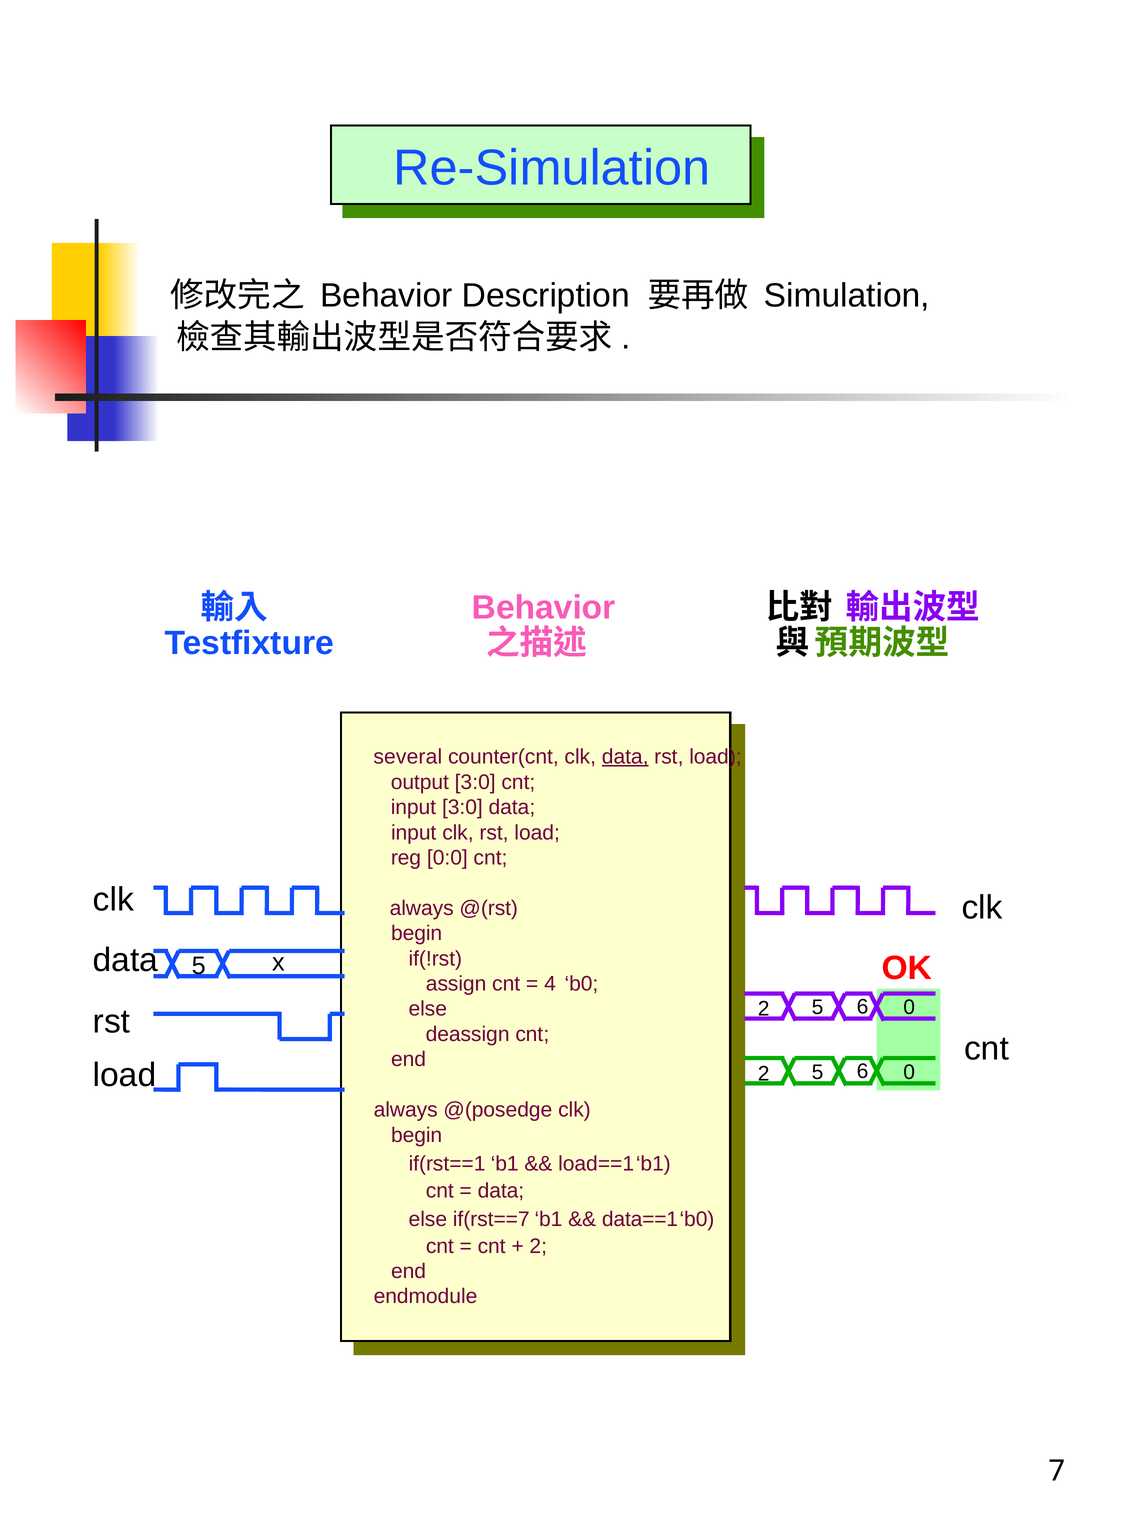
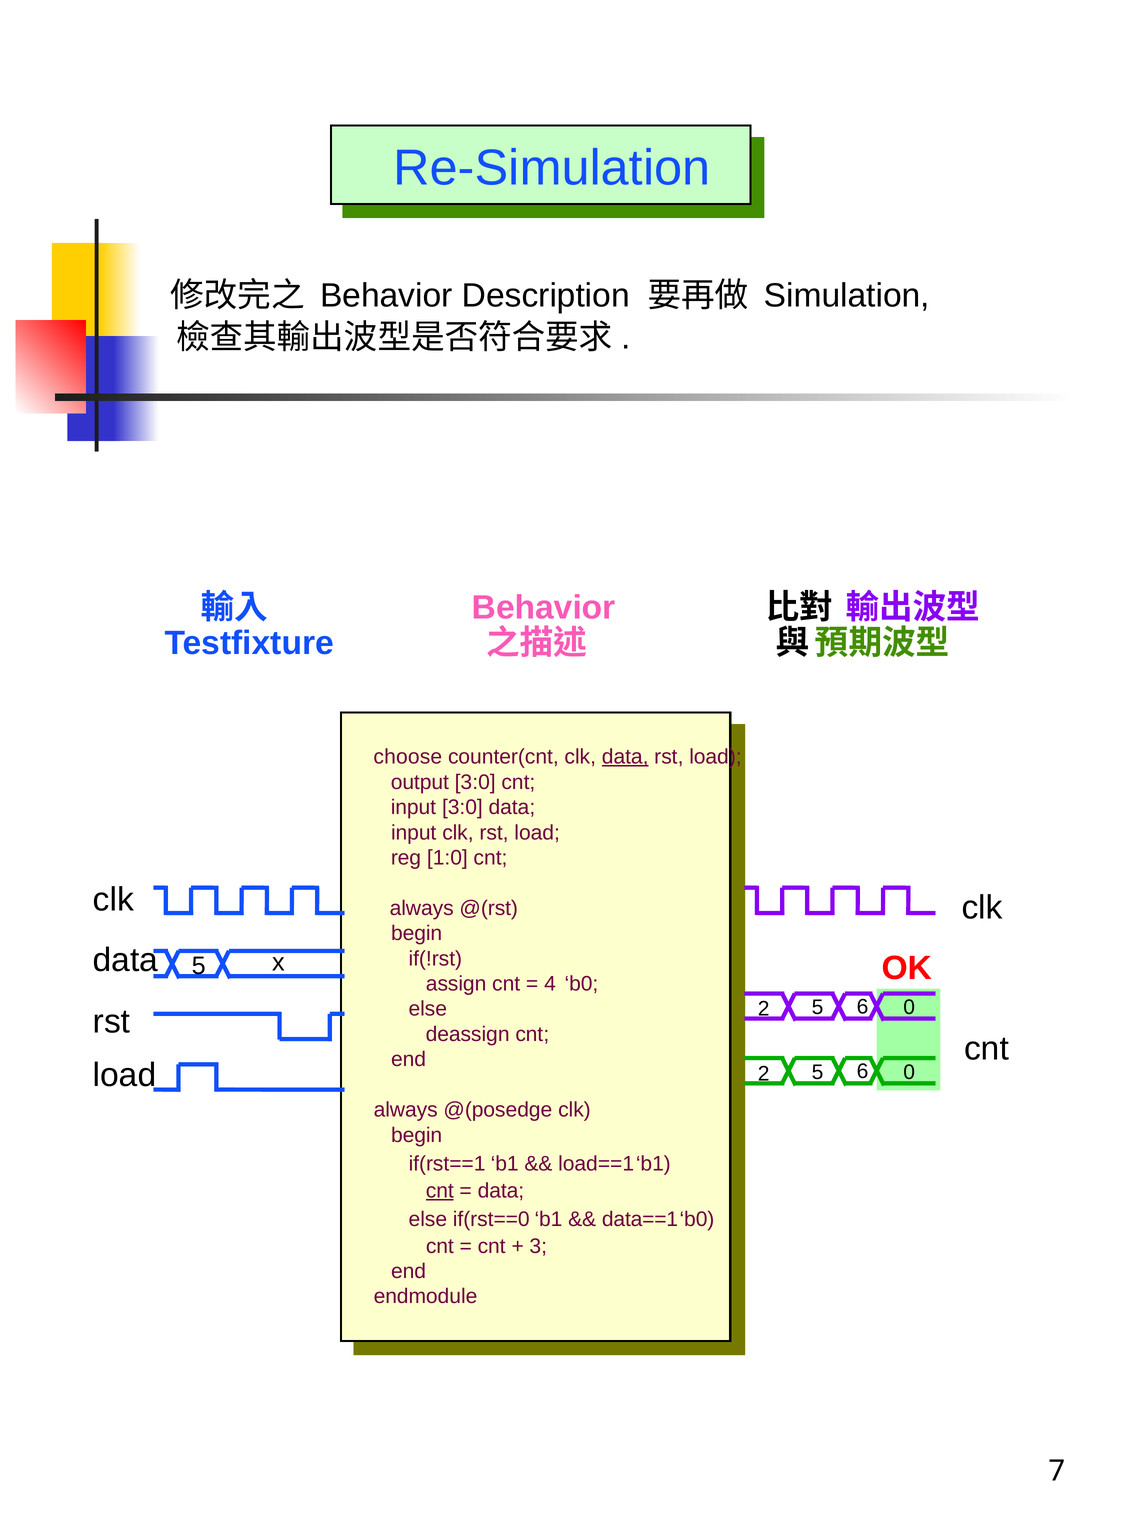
several: several -> choose
0:0: 0:0 -> 1:0
cnt at (440, 1191) underline: none -> present
if(rst==7: if(rst==7 -> if(rst==0
2 at (538, 1246): 2 -> 3
